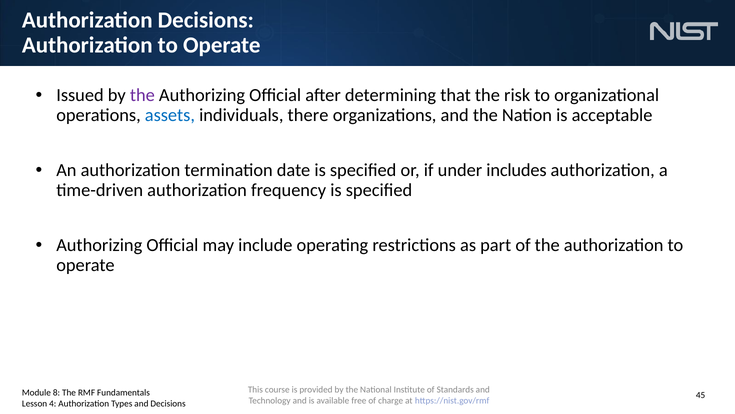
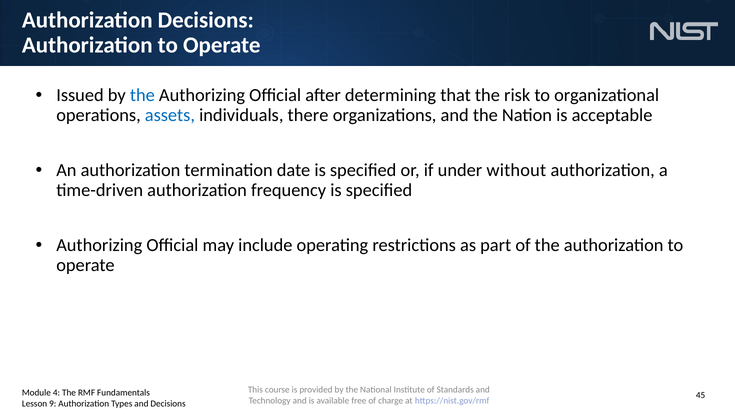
the at (142, 95) colour: purple -> blue
includes: includes -> without
8: 8 -> 4
4: 4 -> 9
